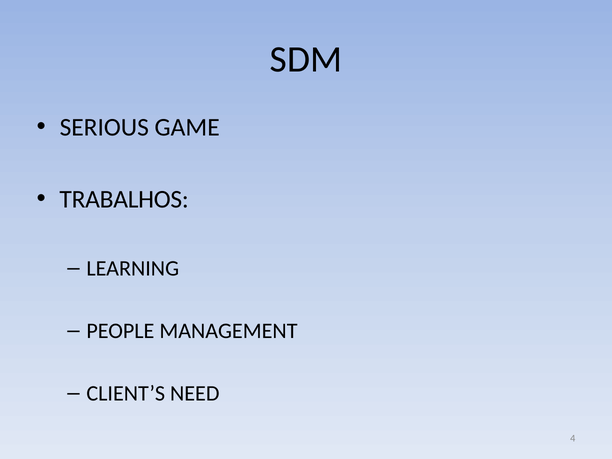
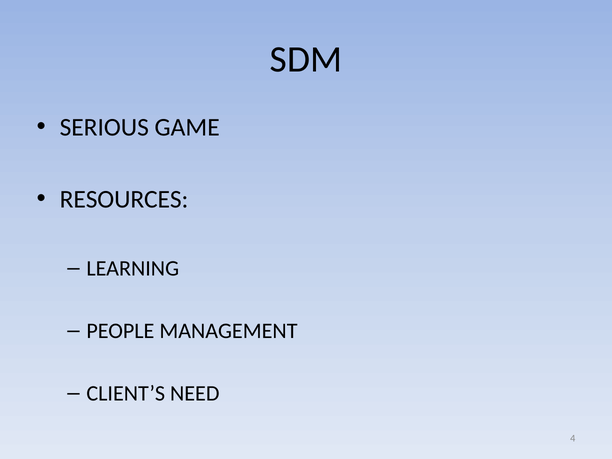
TRABALHOS: TRABALHOS -> RESOURCES
